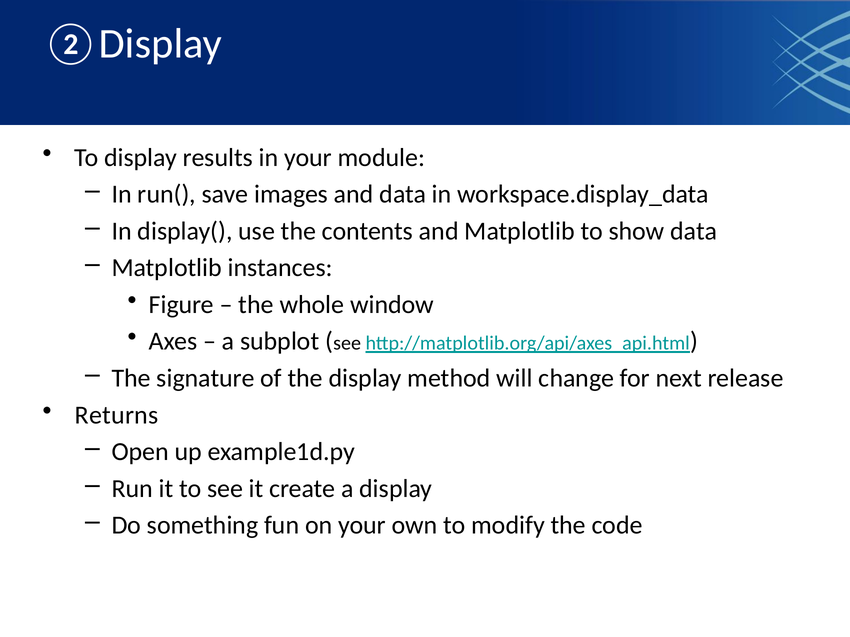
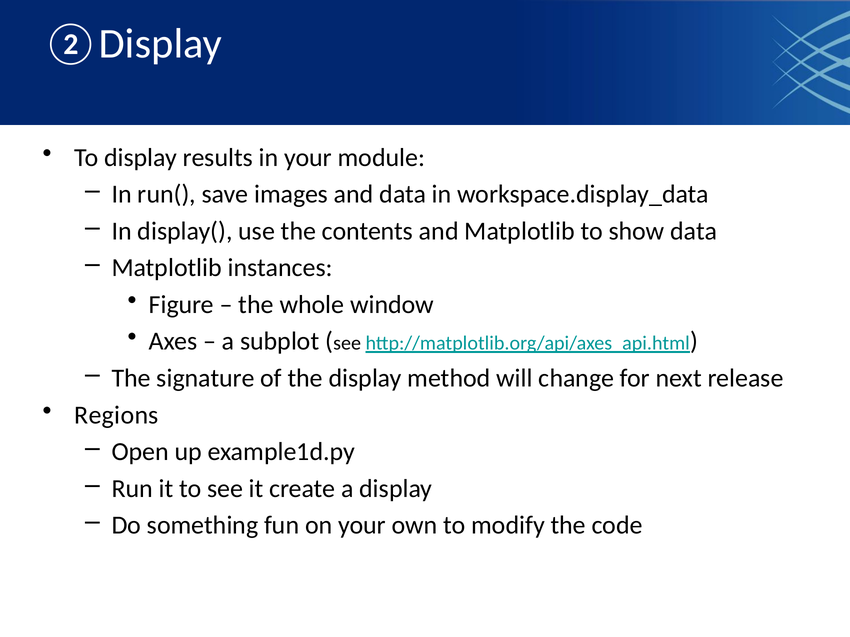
Returns: Returns -> Regions
